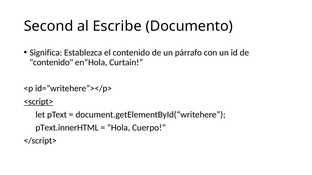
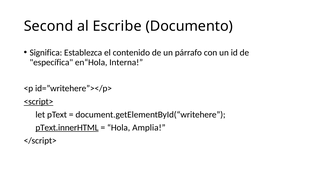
contenido at (51, 63): contenido -> específica
Curtain: Curtain -> Interna
pText.innerHTML underline: none -> present
Cuerpo: Cuerpo -> Amplia
